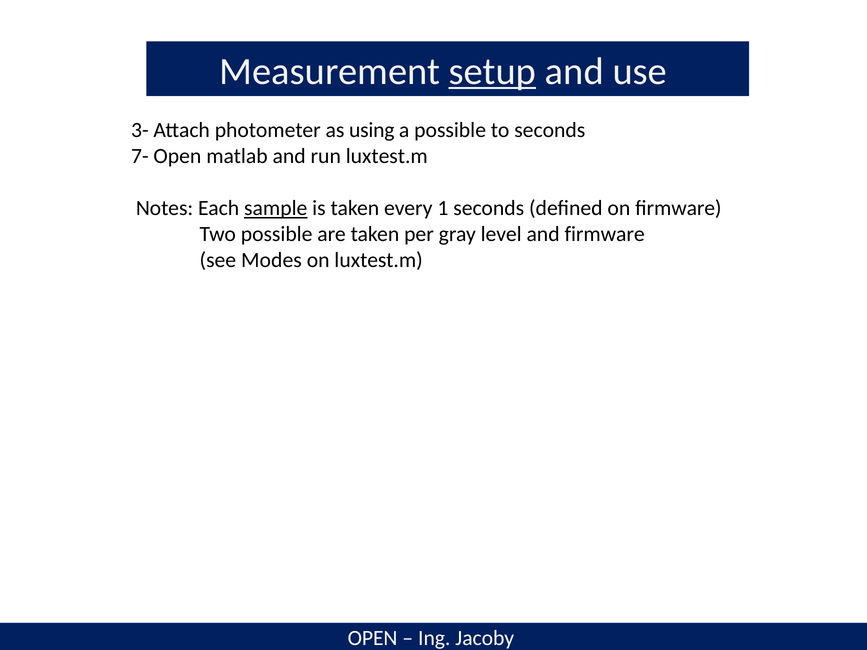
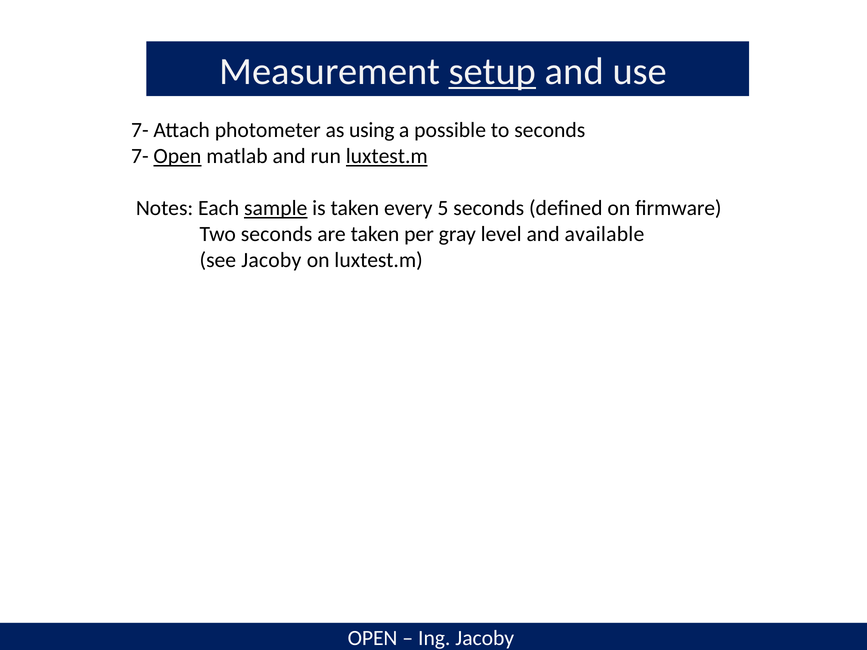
3- at (140, 130): 3- -> 7-
Open at (177, 156) underline: none -> present
luxtest.m at (387, 156) underline: none -> present
1: 1 -> 5
Two possible: possible -> seconds
and firmware: firmware -> available
see Modes: Modes -> Jacoby
